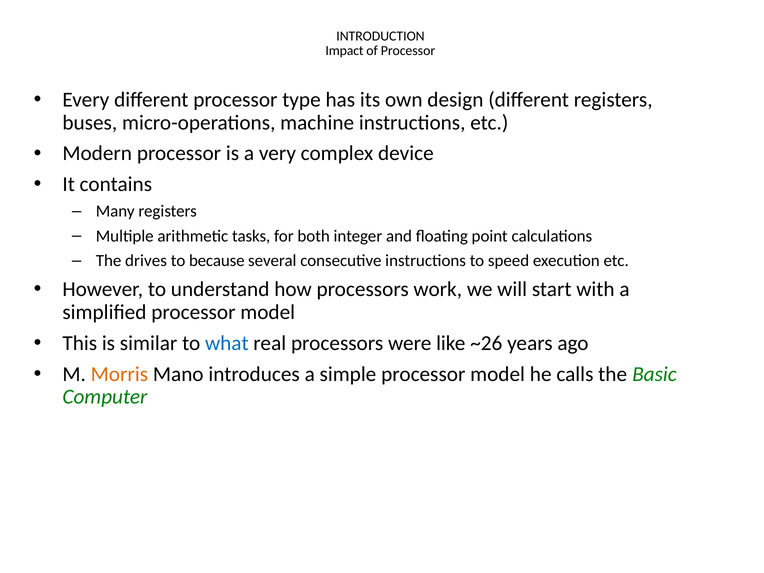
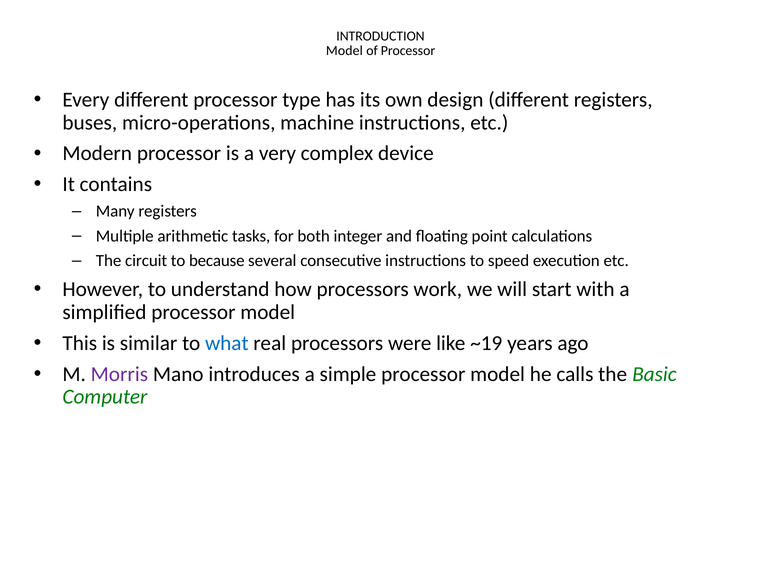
Impact at (345, 51): Impact -> Model
drives: drives -> circuit
~26: ~26 -> ~19
Morris colour: orange -> purple
